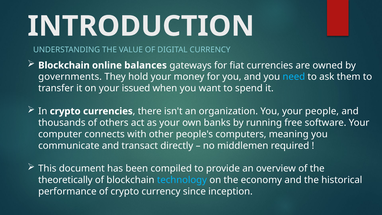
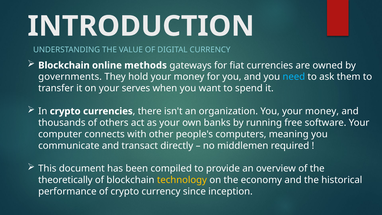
balances: balances -> methods
issued: issued -> serves
You your people: people -> money
technology colour: light blue -> yellow
